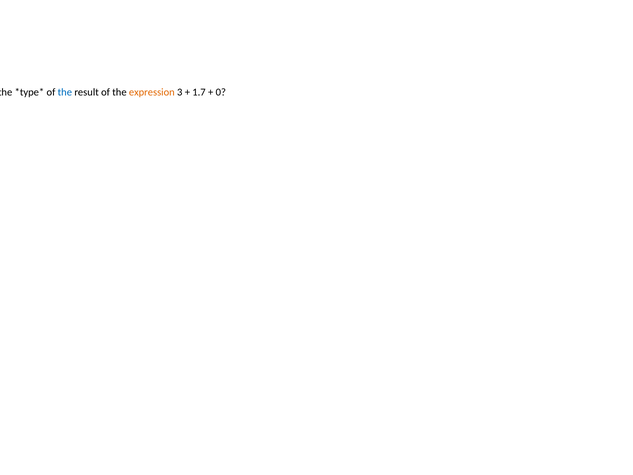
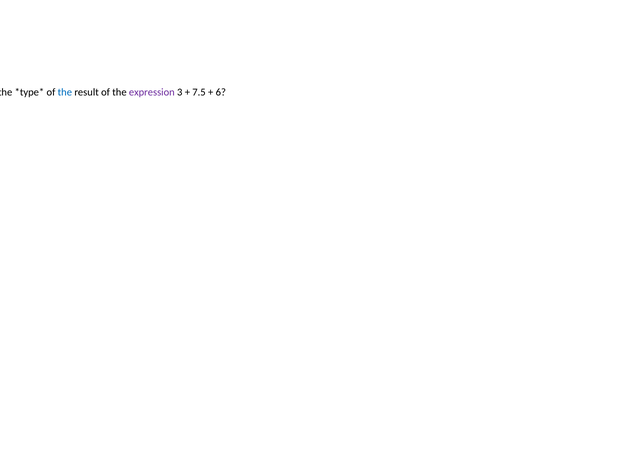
expression colour: orange -> purple
1.7: 1.7 -> 7.5
0: 0 -> 6
